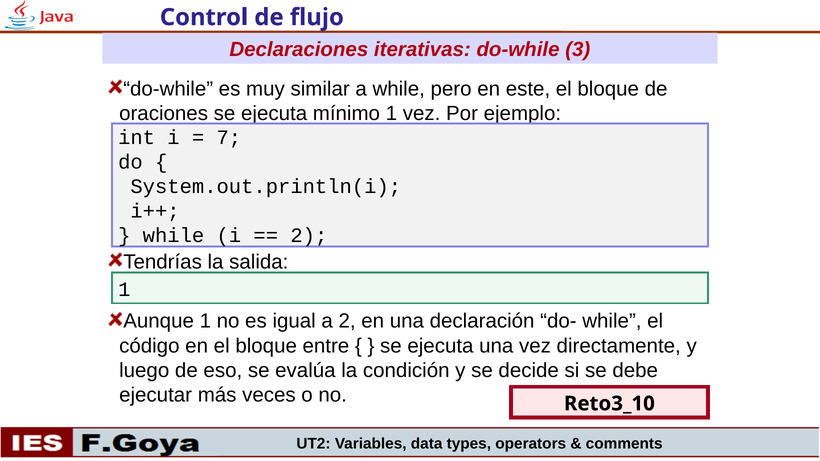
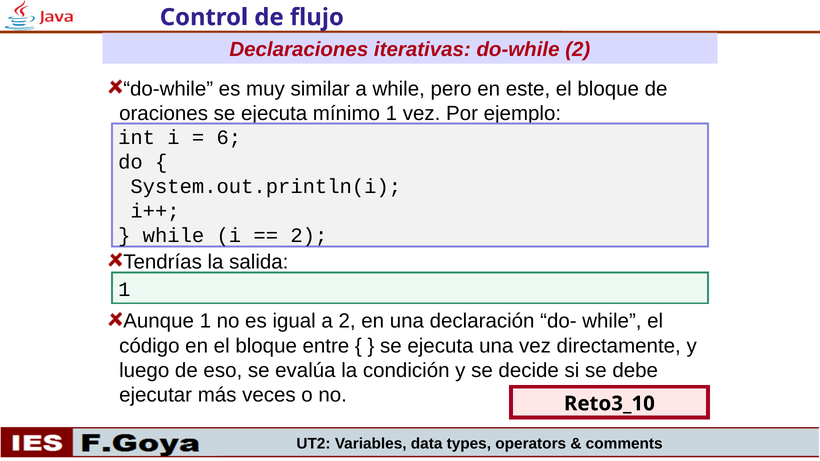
do-while 3: 3 -> 2
7: 7 -> 6
